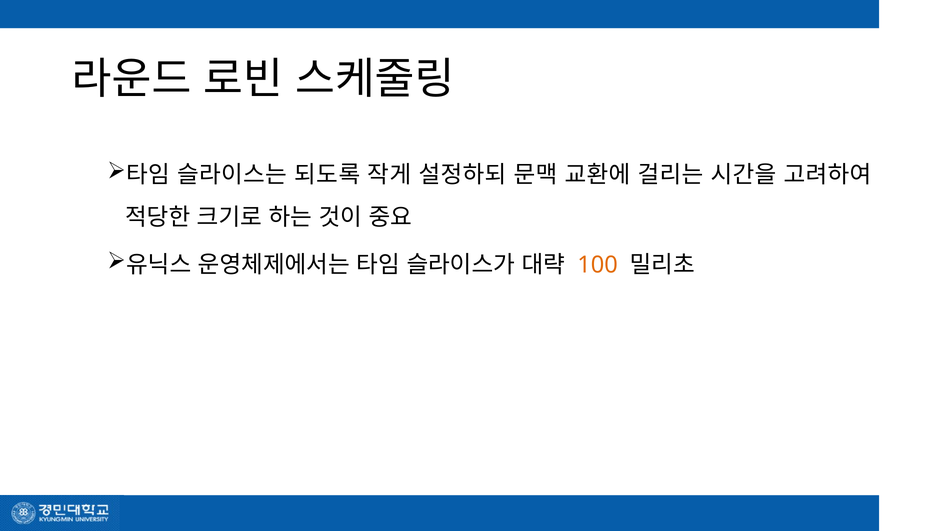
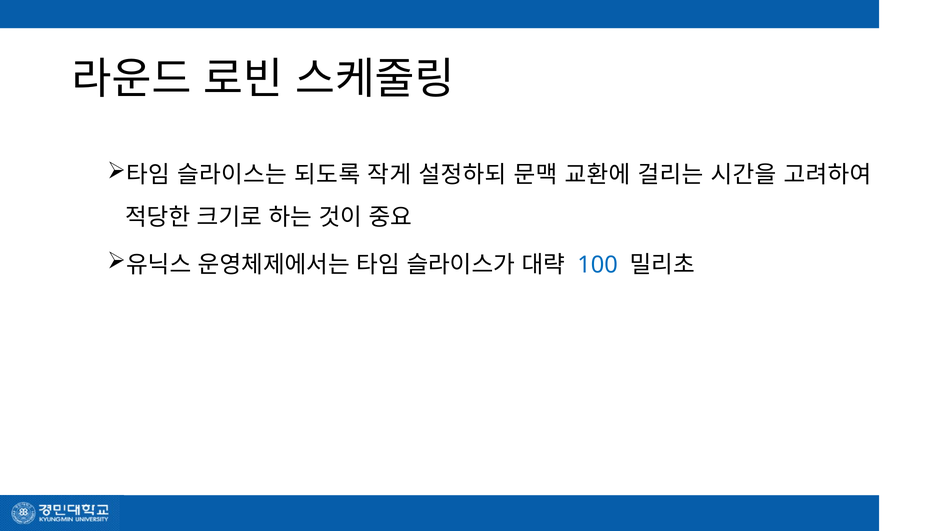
100 colour: orange -> blue
